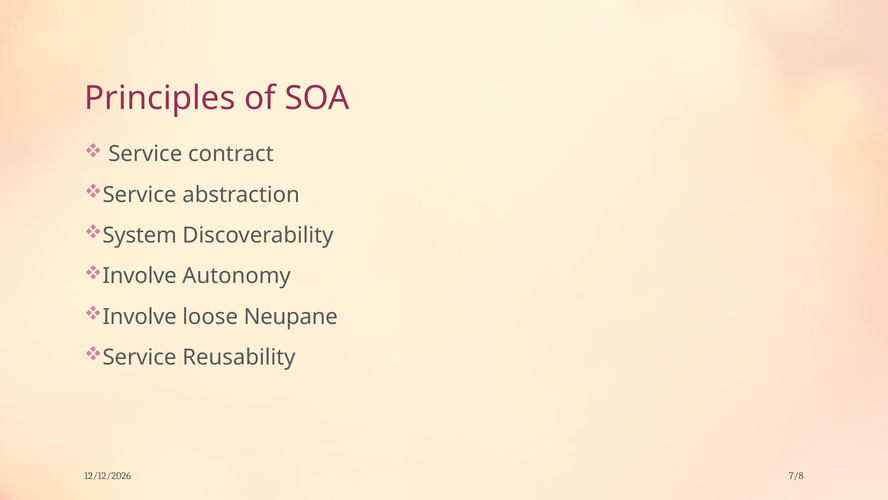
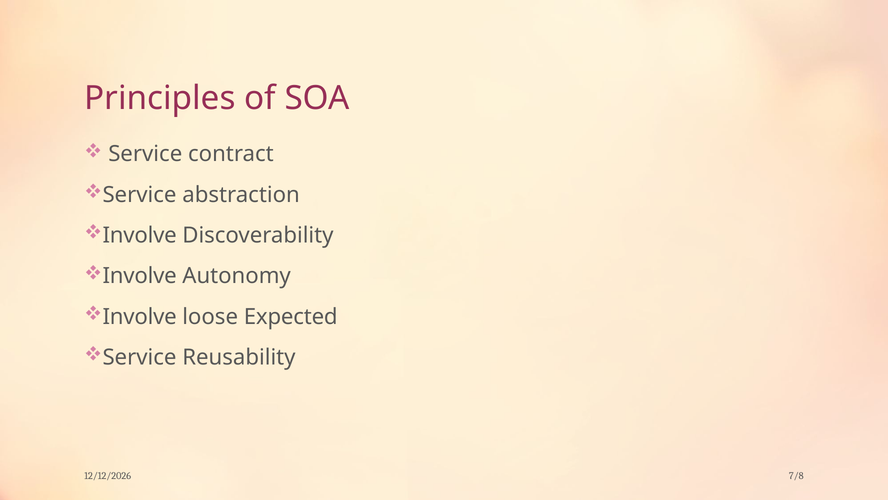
System at (140, 235): System -> Involve
Neupane: Neupane -> Expected
